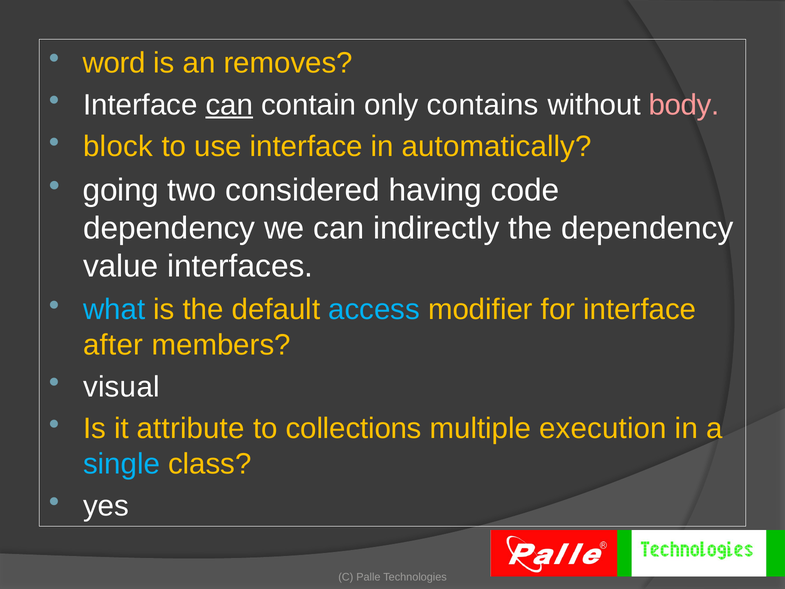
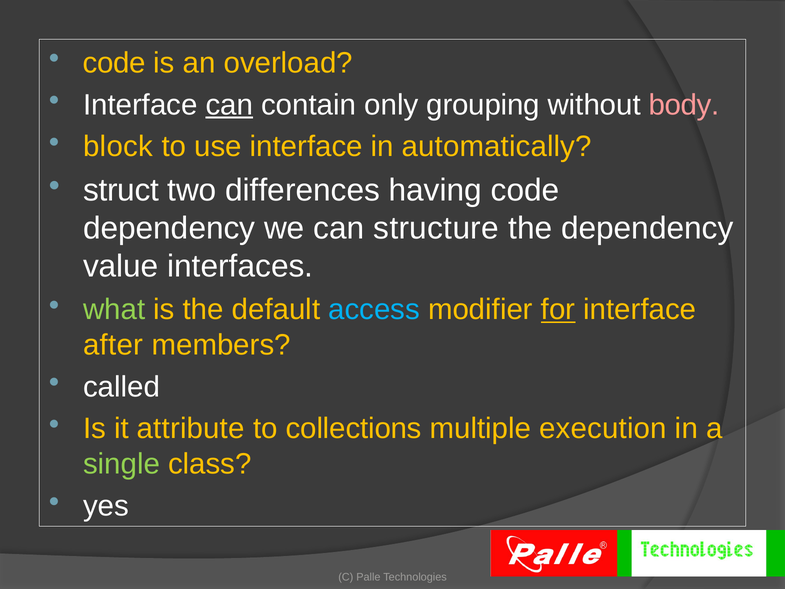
word at (114, 63): word -> code
removes: removes -> overload
contains: contains -> grouping
going: going -> struct
considered: considered -> differences
indirectly: indirectly -> structure
what colour: light blue -> light green
for underline: none -> present
visual: visual -> called
single colour: light blue -> light green
